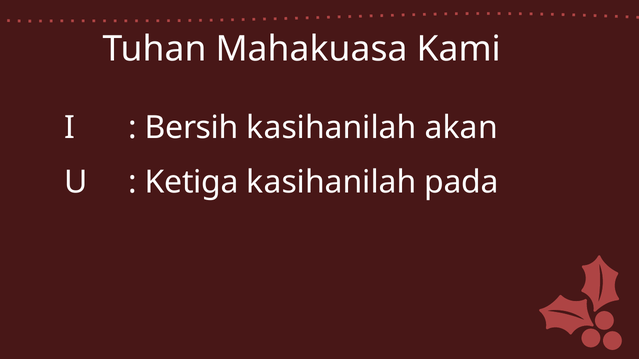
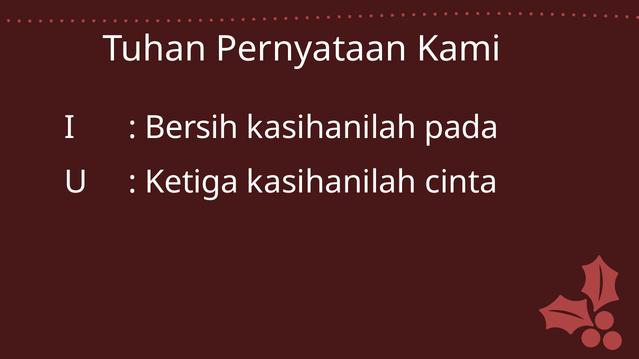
Mahakuasa: Mahakuasa -> Pernyataan
akan: akan -> pada
pada: pada -> cinta
